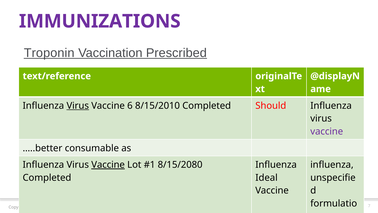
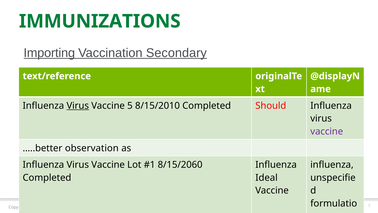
IMMUNIZATIONS colour: purple -> green
Troponin: Troponin -> Importing
Prescribed: Prescribed -> Secondary
6: 6 -> 5
consumable: consumable -> observation
Vaccine at (108, 165) underline: present -> none
8/15/2080: 8/15/2080 -> 8/15/2060
